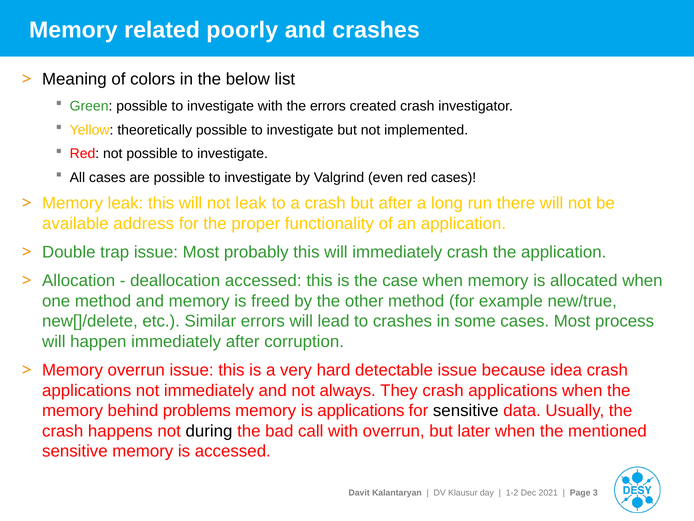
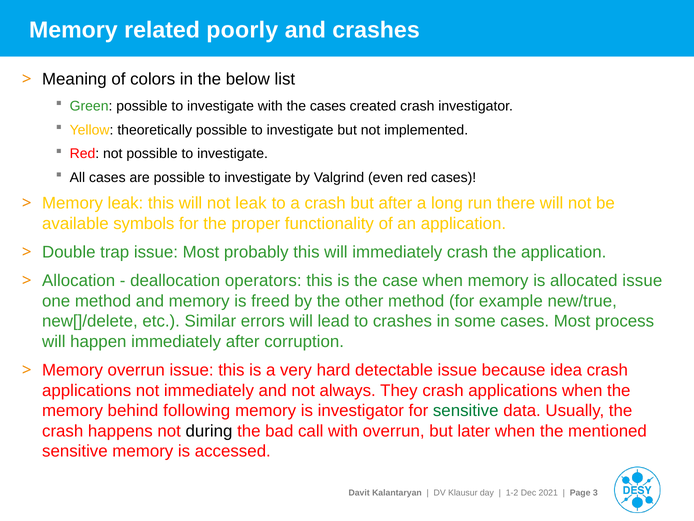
the errors: errors -> cases
address: address -> symbols
deallocation accessed: accessed -> operators
allocated when: when -> issue
problems: problems -> following
is applications: applications -> investigator
sensitive at (466, 410) colour: black -> green
